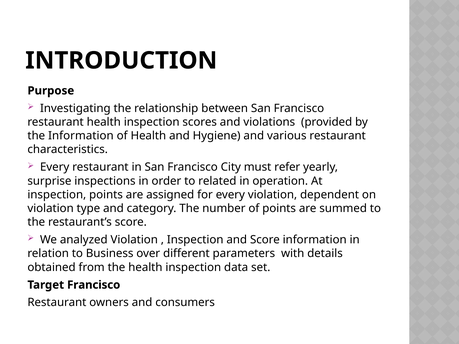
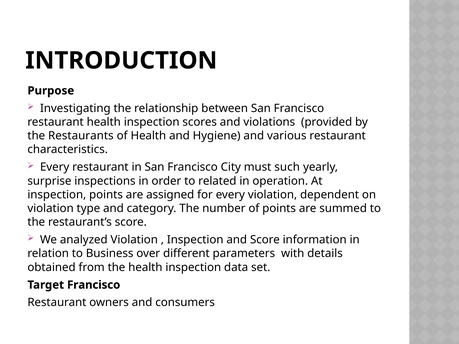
the Information: Information -> Restaurants
refer: refer -> such
